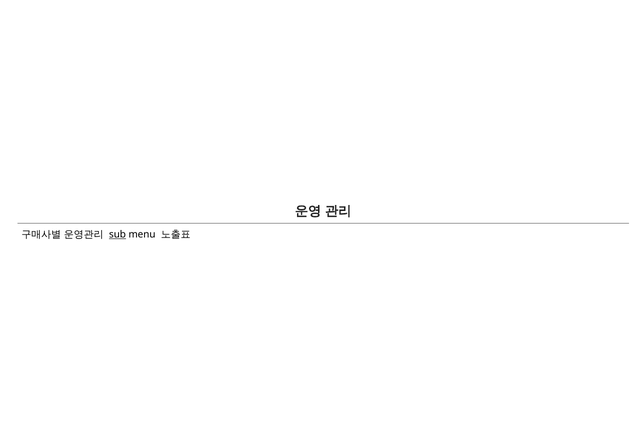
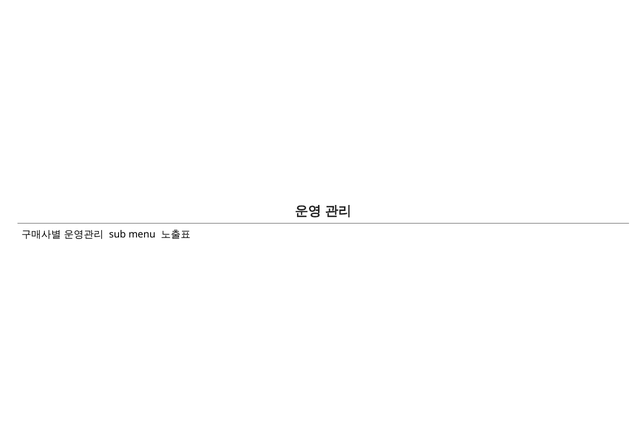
sub underline: present -> none
